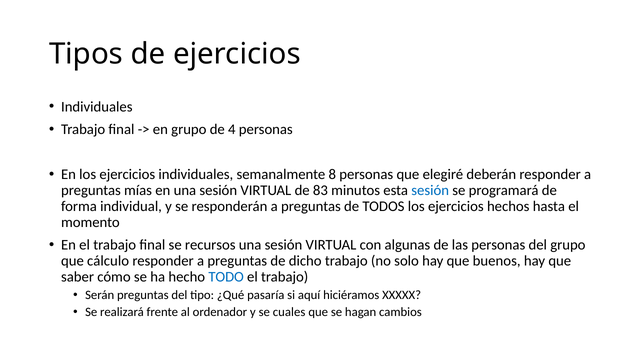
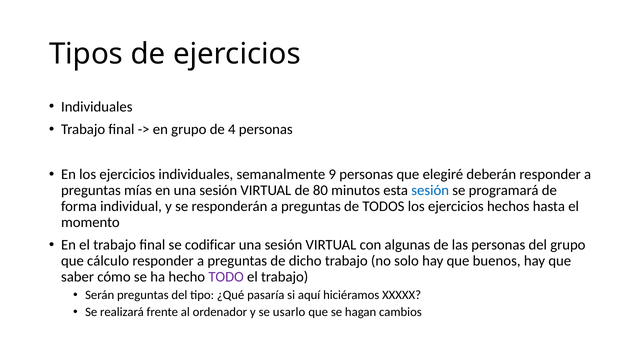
8: 8 -> 9
83: 83 -> 80
recursos: recursos -> codificar
TODO colour: blue -> purple
cuales: cuales -> usarlo
